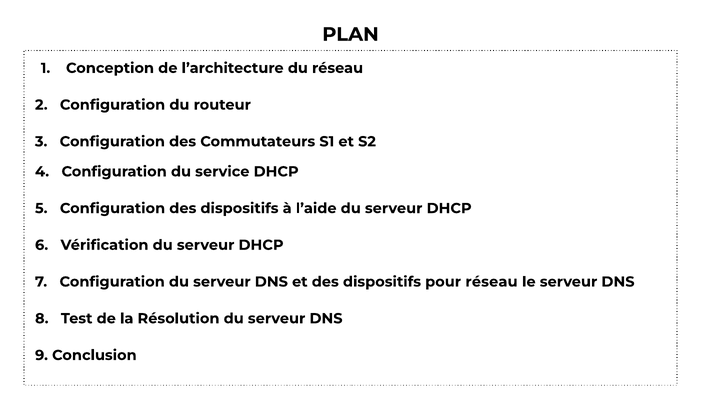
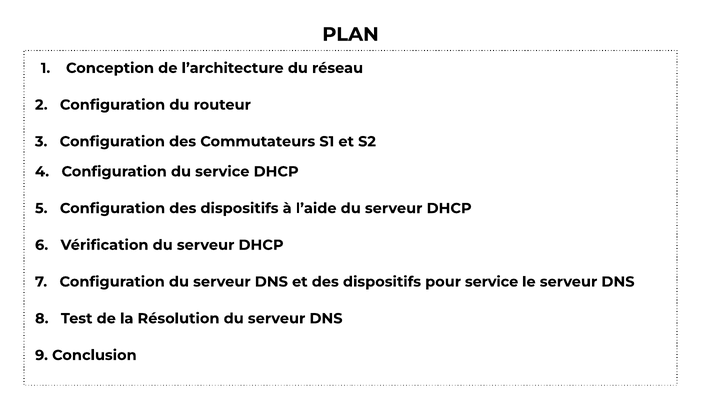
pour réseau: réseau -> service
